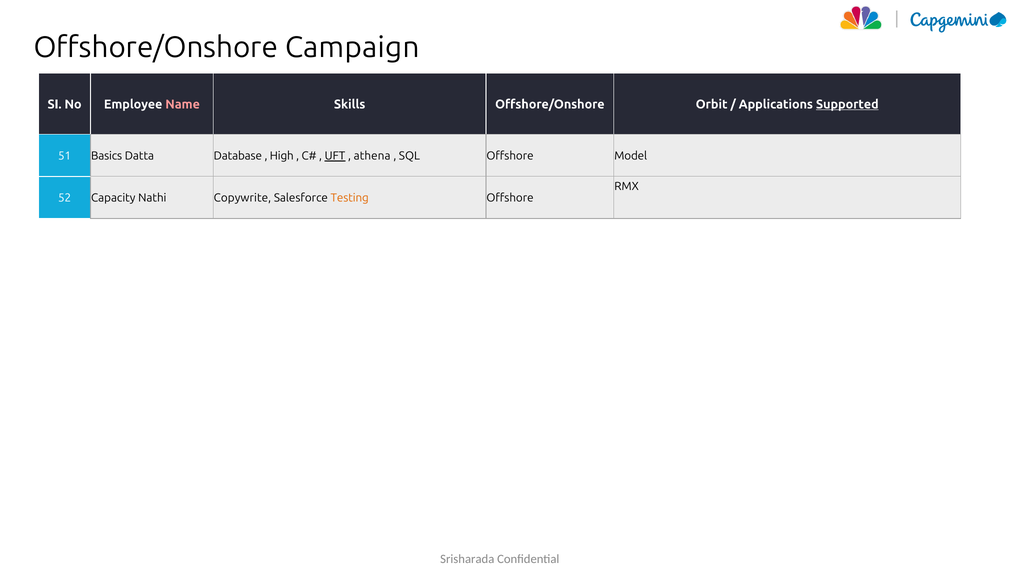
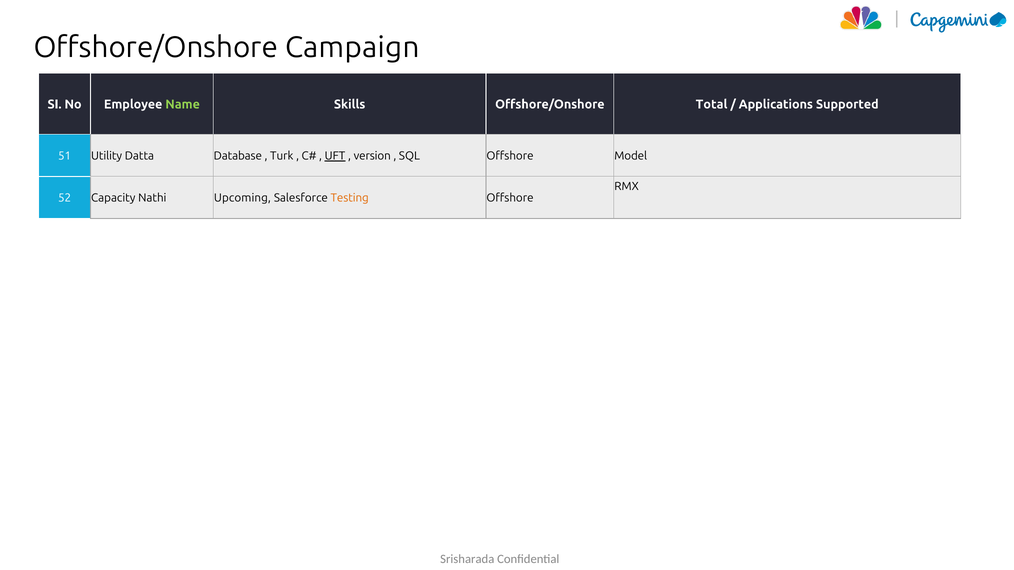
Name colour: pink -> light green
Orbit: Orbit -> Total
Supported underline: present -> none
Basics: Basics -> Utility
High: High -> Turk
athena: athena -> version
Copywrite: Copywrite -> Upcoming
